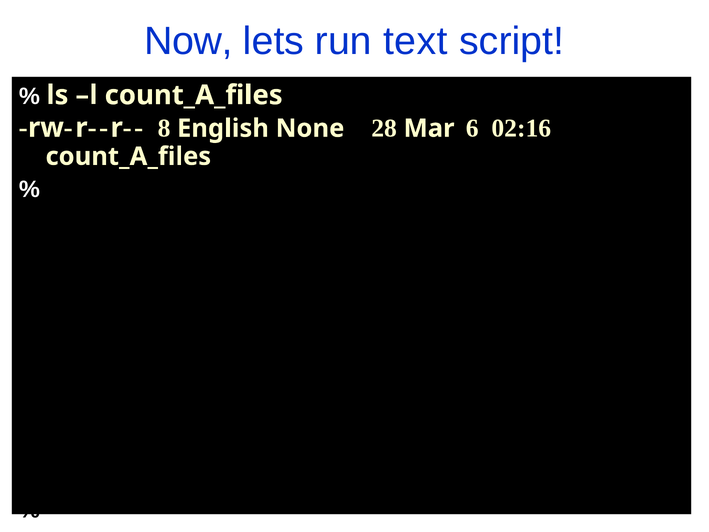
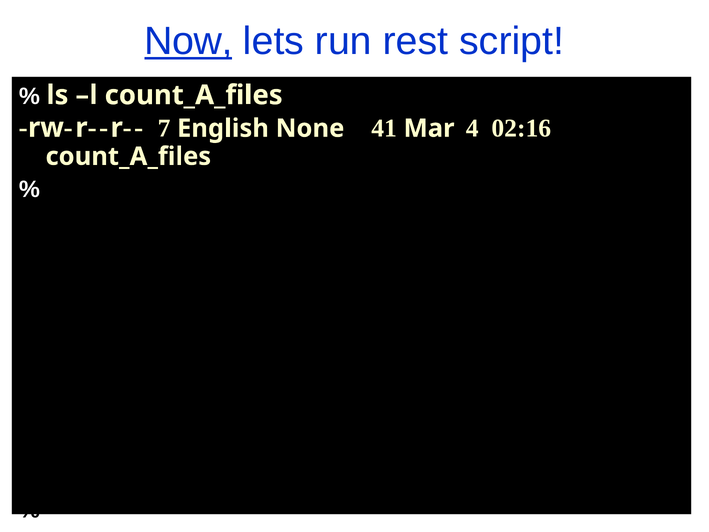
Now underline: none -> present
text: text -> rest
8: 8 -> 7
28: 28 -> 41
6: 6 -> 4
